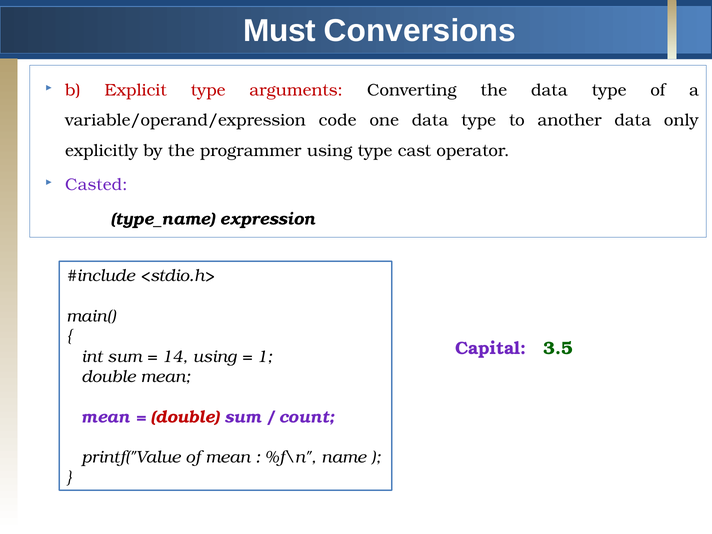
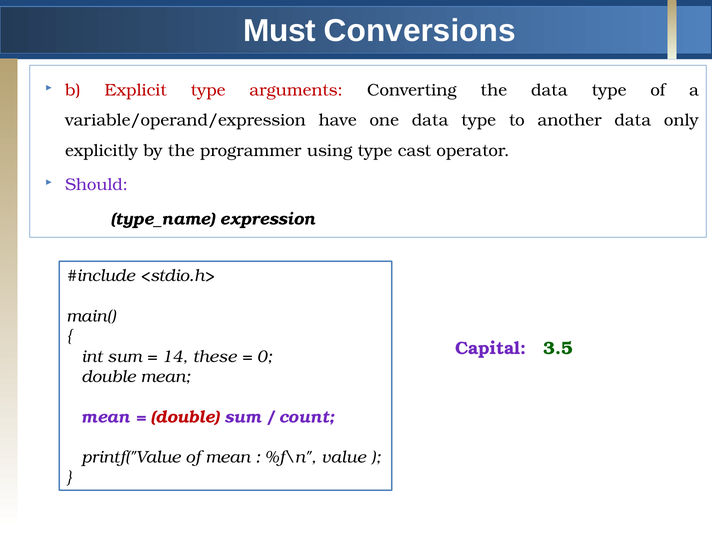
code: code -> have
Casted: Casted -> Should
14 using: using -> these
1: 1 -> 0
name: name -> value
